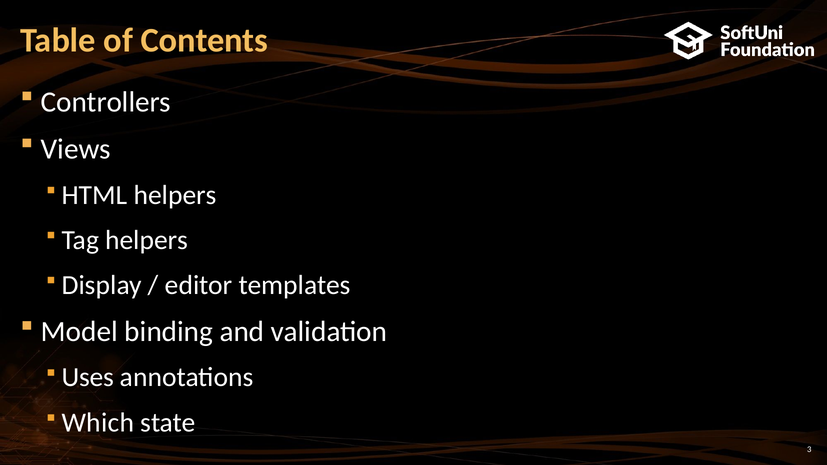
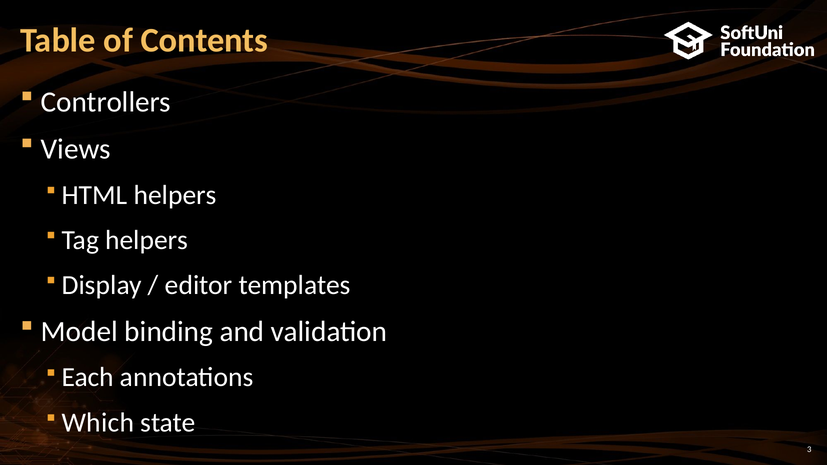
Uses: Uses -> Each
